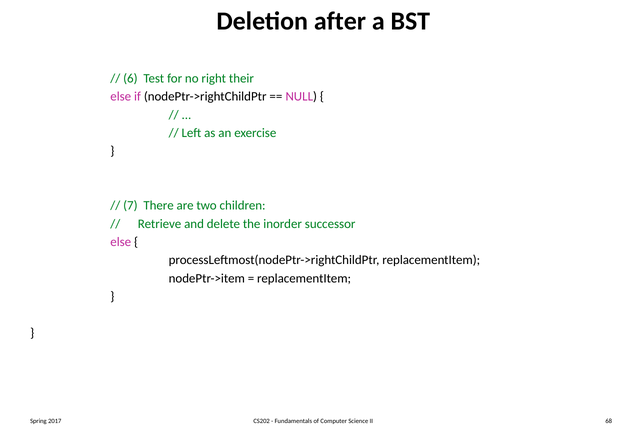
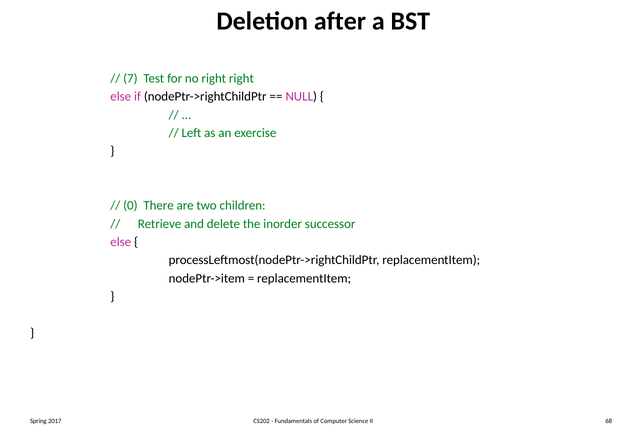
6: 6 -> 7
right their: their -> right
7: 7 -> 0
